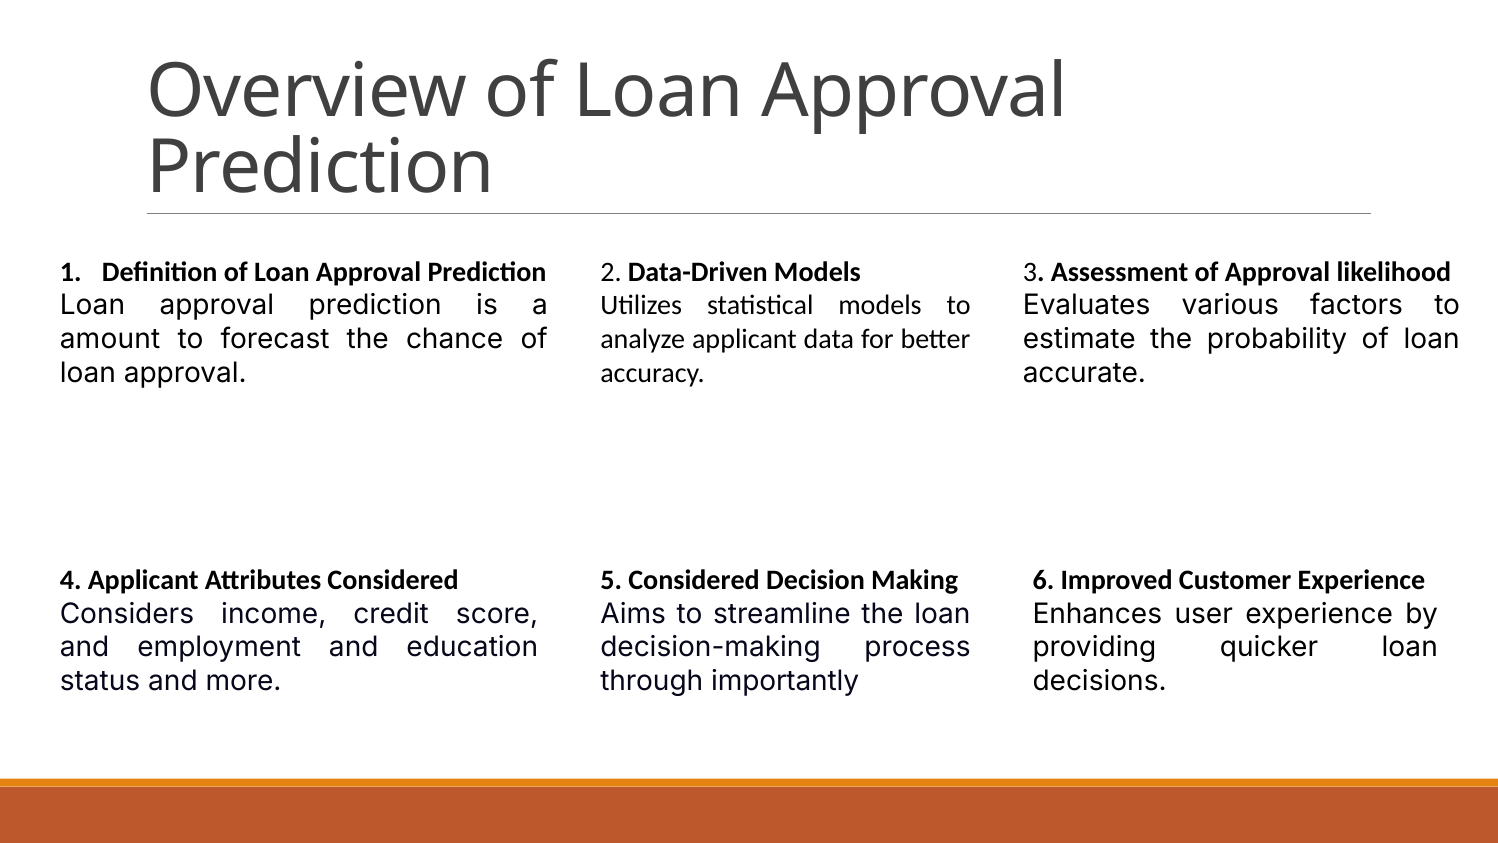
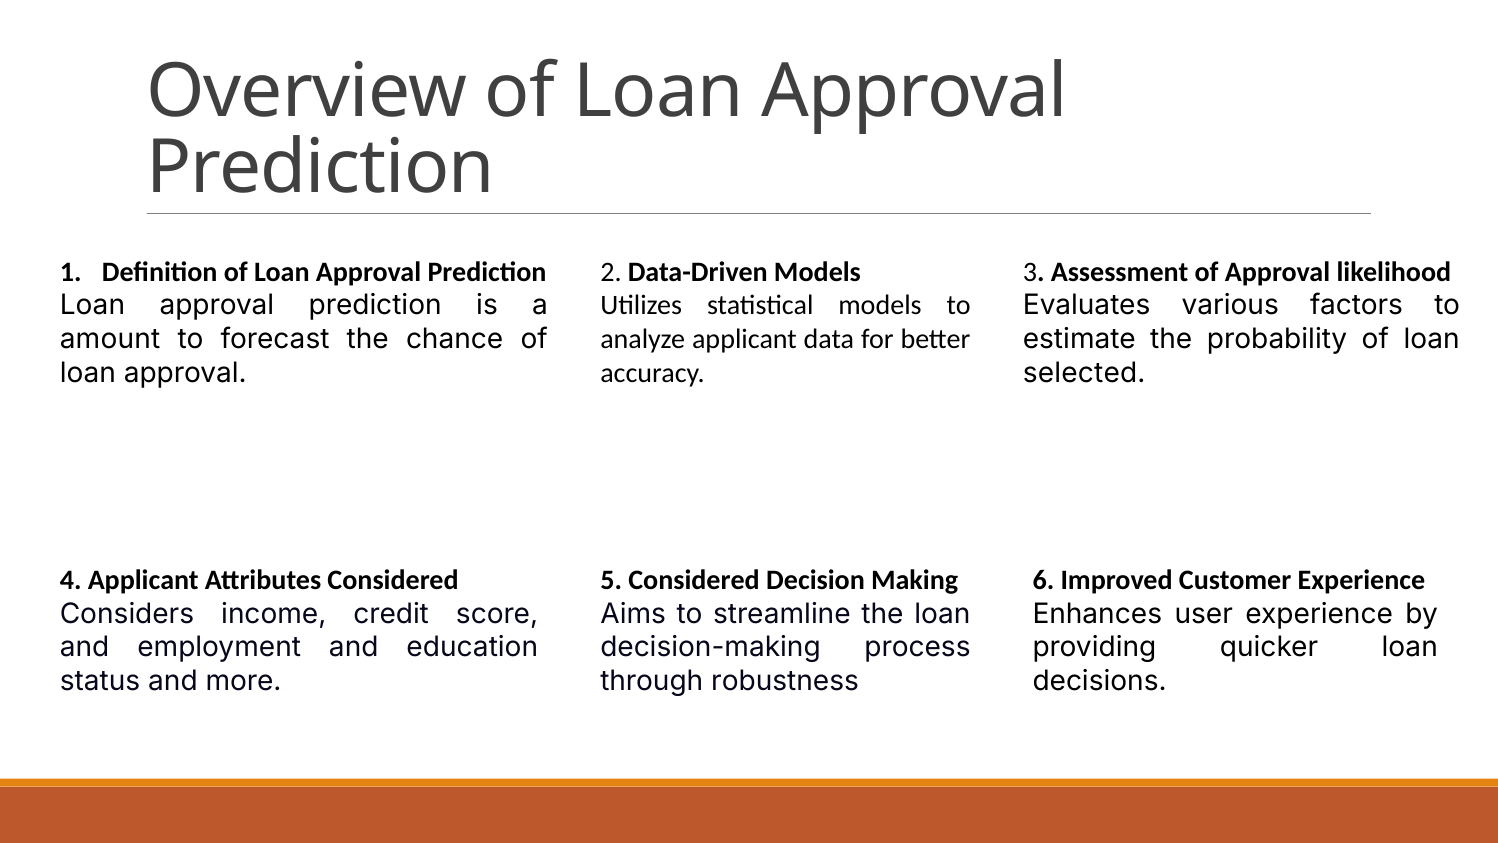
accurate: accurate -> selected
importantly: importantly -> robustness
